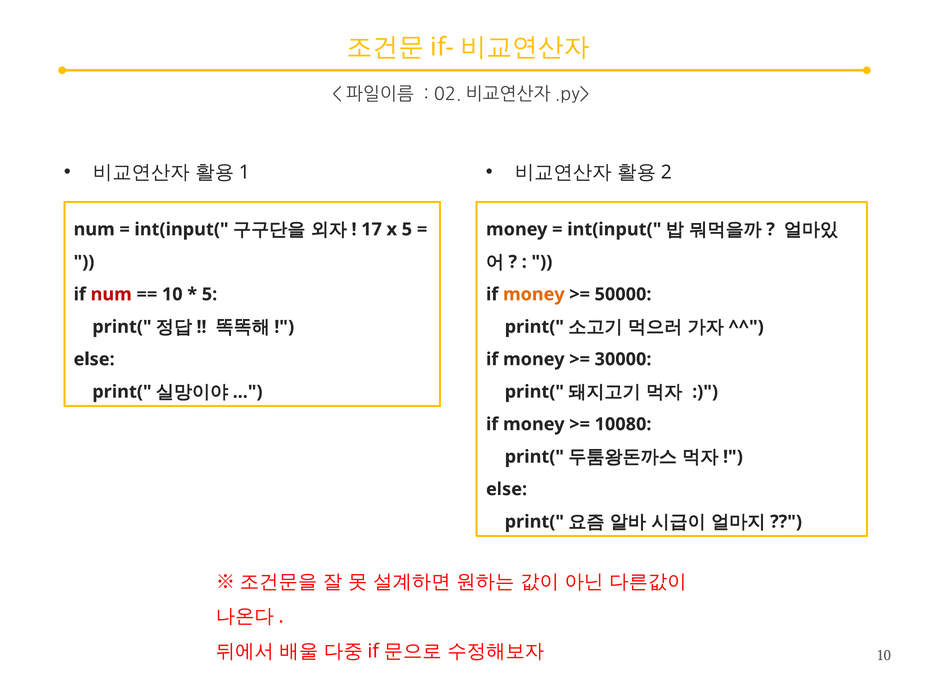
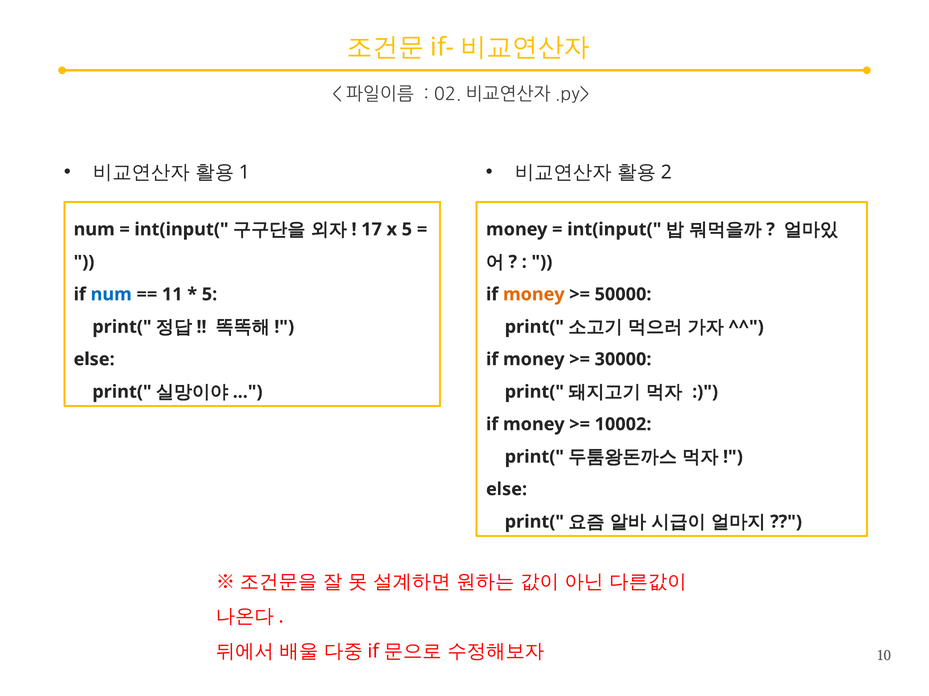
num at (111, 295) colour: red -> blue
10 at (172, 295): 10 -> 11
10080: 10080 -> 10002
